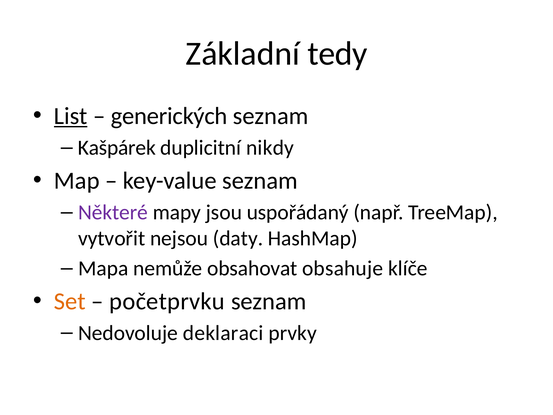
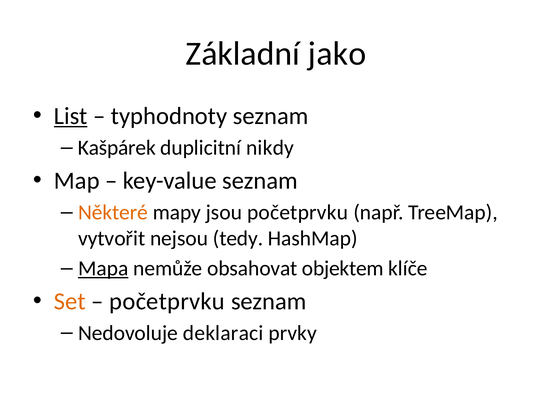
tedy: tedy -> jako
generických: generických -> typhodnoty
Některé colour: purple -> orange
jsou uspořádaný: uspořádaný -> početprvku
daty: daty -> tedy
Mapa underline: none -> present
obsahuje: obsahuje -> objektem
